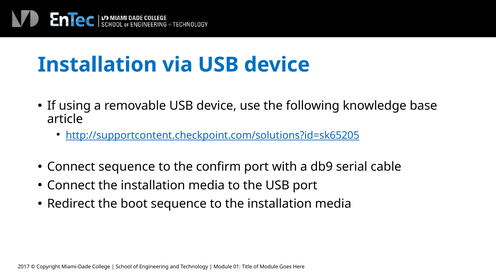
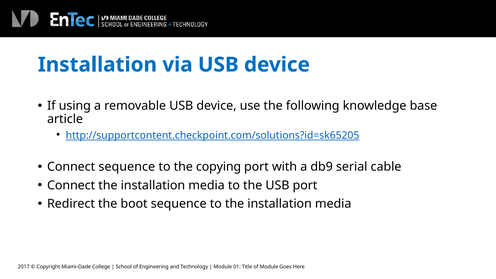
confirm: confirm -> copying
